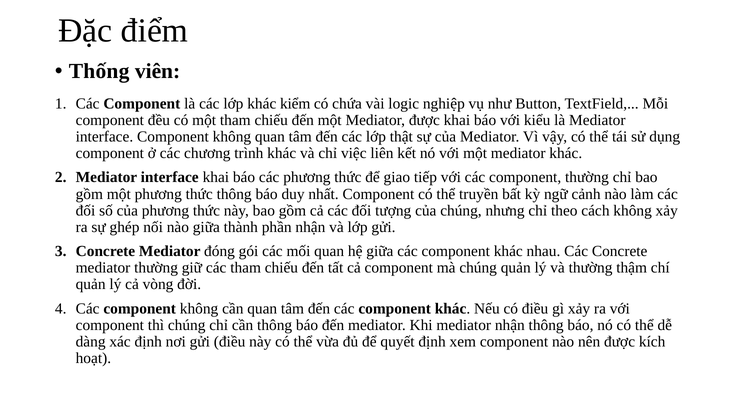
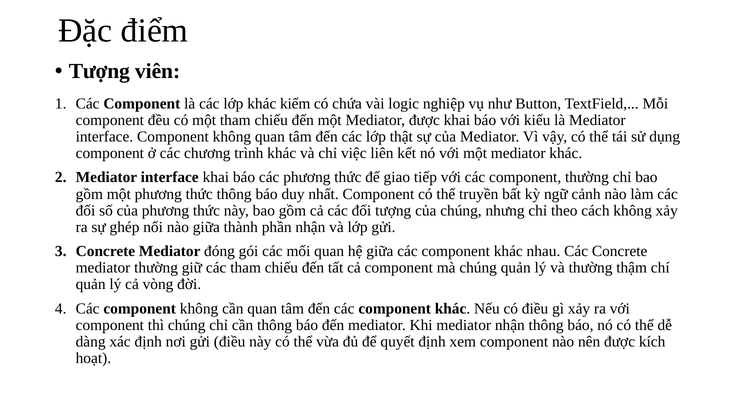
Thống at (99, 71): Thống -> Tượng
